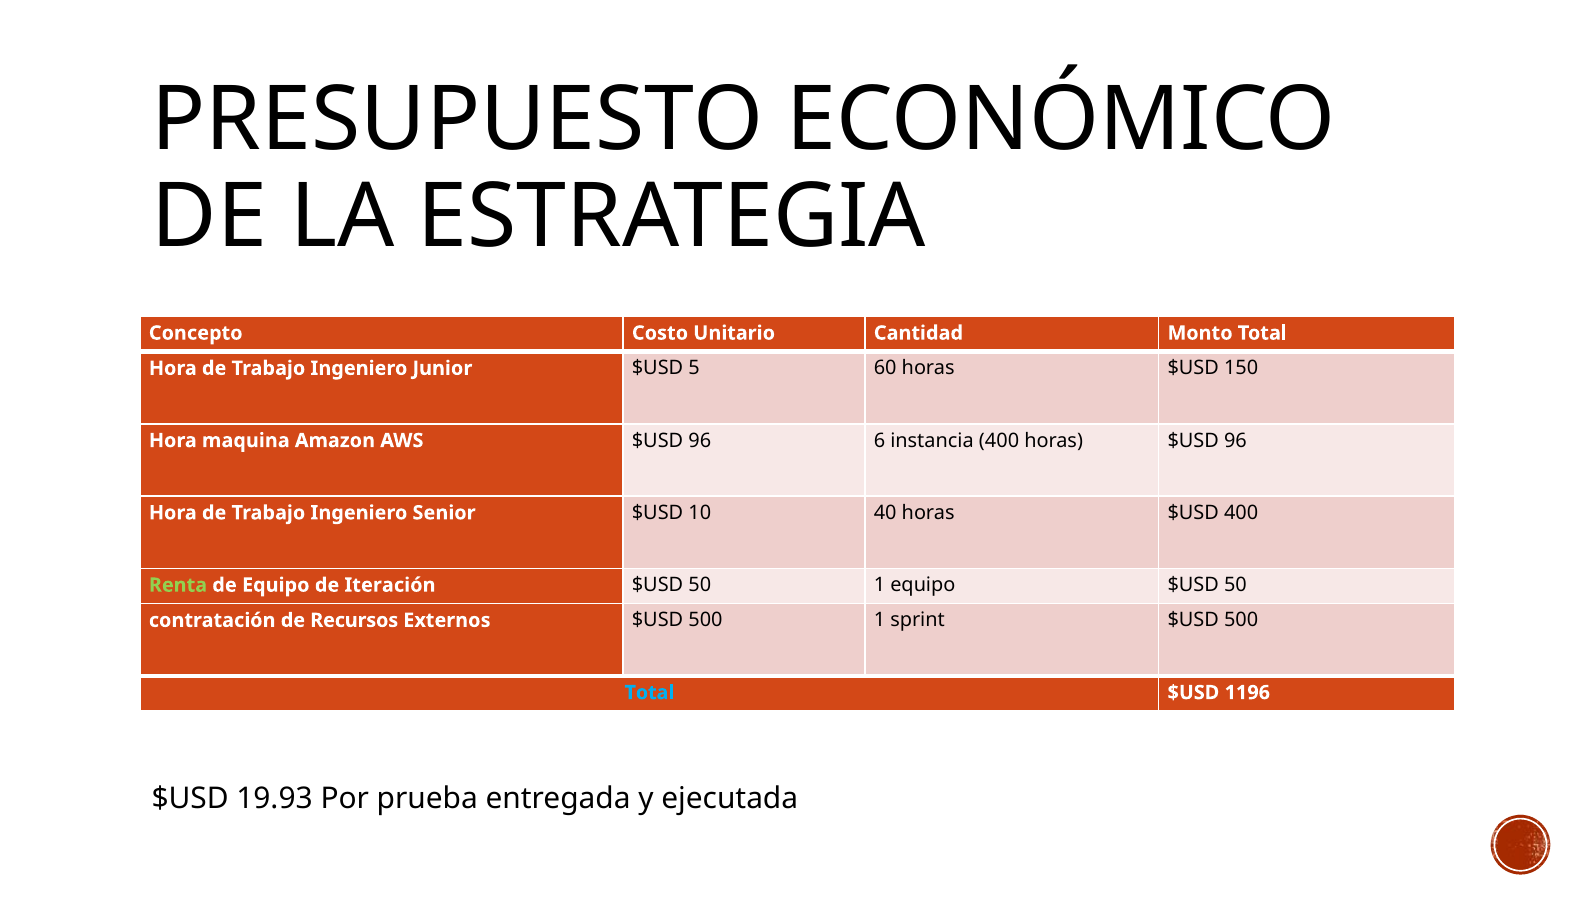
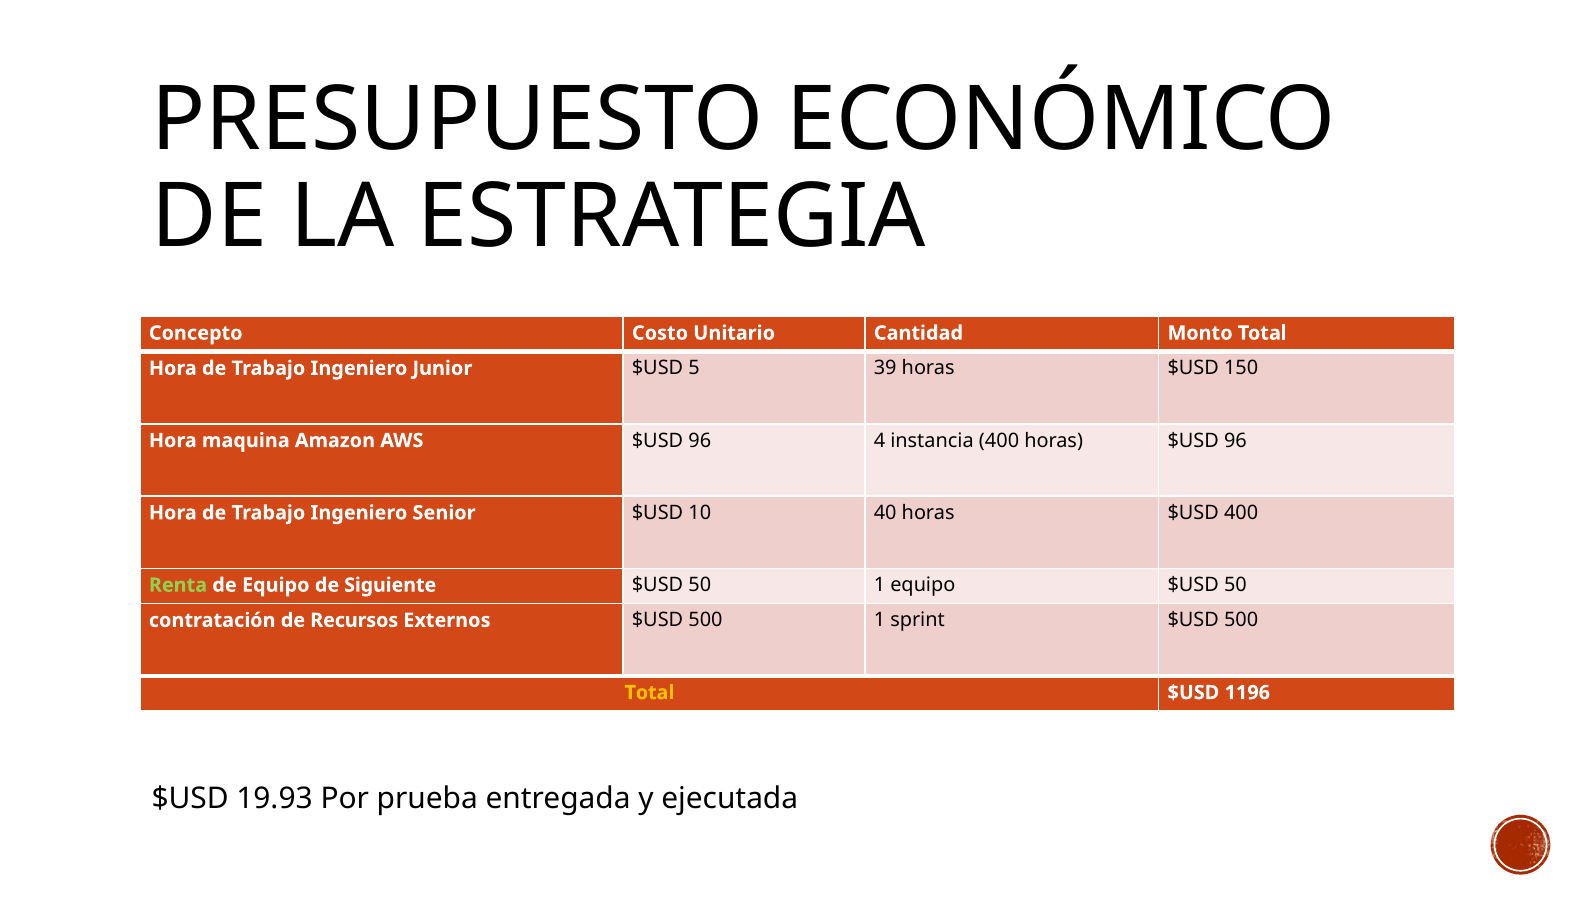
60: 60 -> 39
6: 6 -> 4
Iteración: Iteración -> Siguiente
Total at (649, 692) colour: light blue -> yellow
